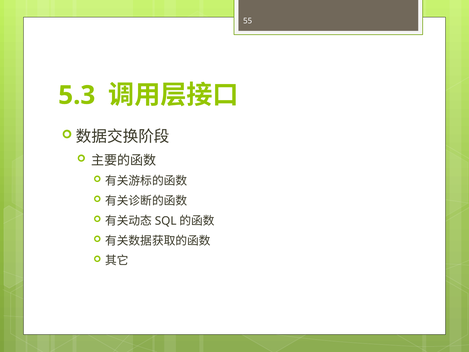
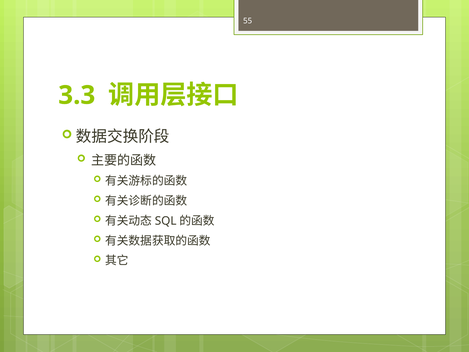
5.3: 5.3 -> 3.3
